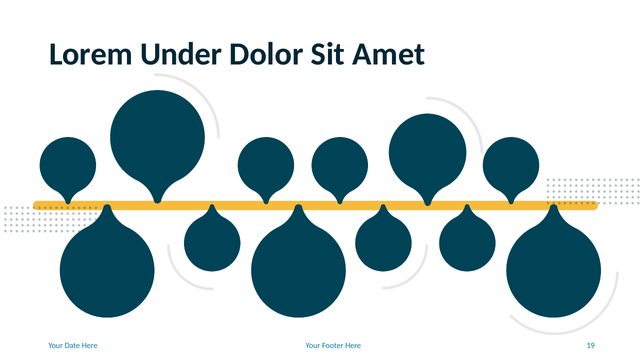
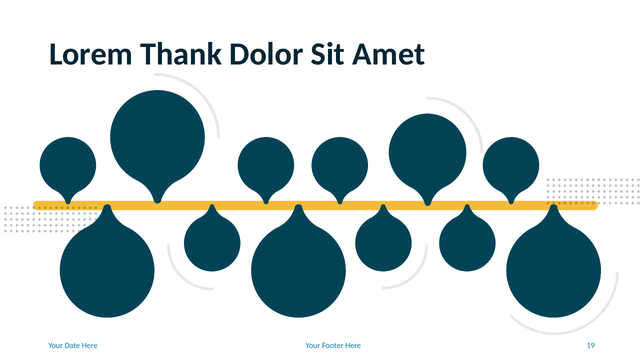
Under: Under -> Thank
